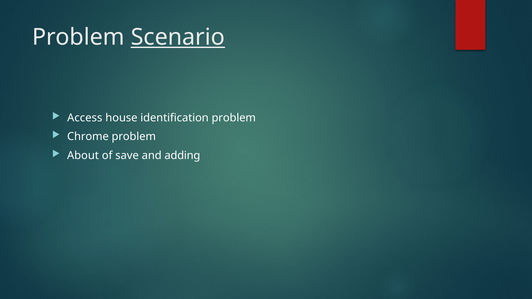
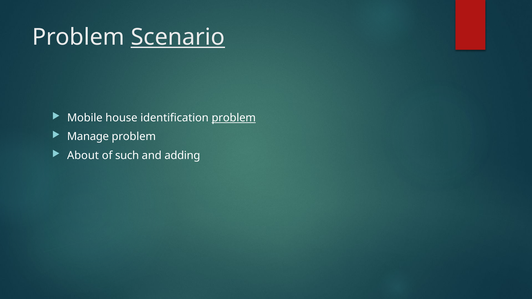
Access: Access -> Mobile
problem at (234, 118) underline: none -> present
Chrome: Chrome -> Manage
save: save -> such
